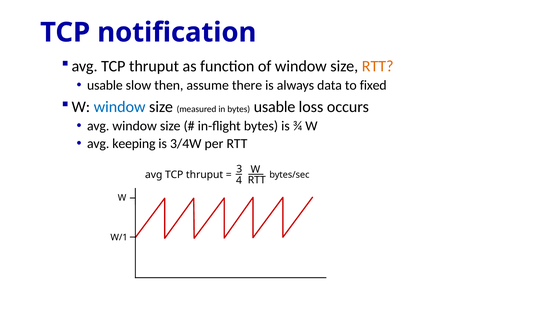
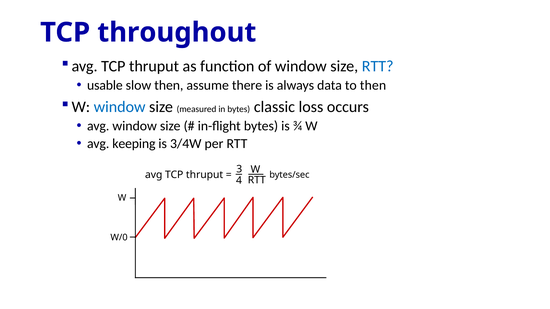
notification: notification -> throughout
RTT at (378, 66) colour: orange -> blue
to fixed: fixed -> then
bytes usable: usable -> classic
W/1: W/1 -> W/0
